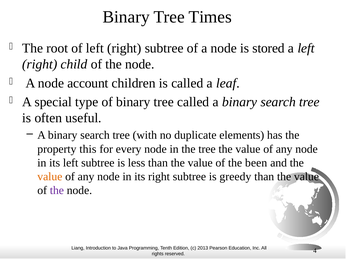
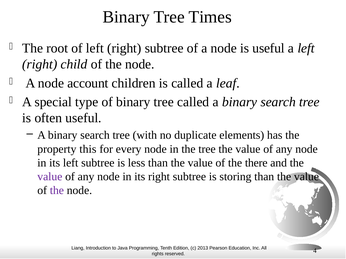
is stored: stored -> useful
been: been -> there
value at (50, 177) colour: orange -> purple
greedy: greedy -> storing
